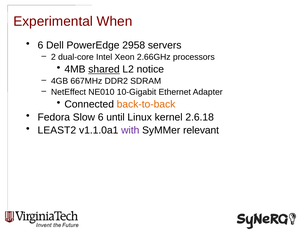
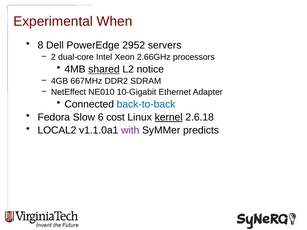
6 at (40, 45): 6 -> 8
2958: 2958 -> 2952
back-to-back colour: orange -> blue
until: until -> cost
kernel underline: none -> present
LEAST2: LEAST2 -> LOCAL2
relevant: relevant -> predicts
